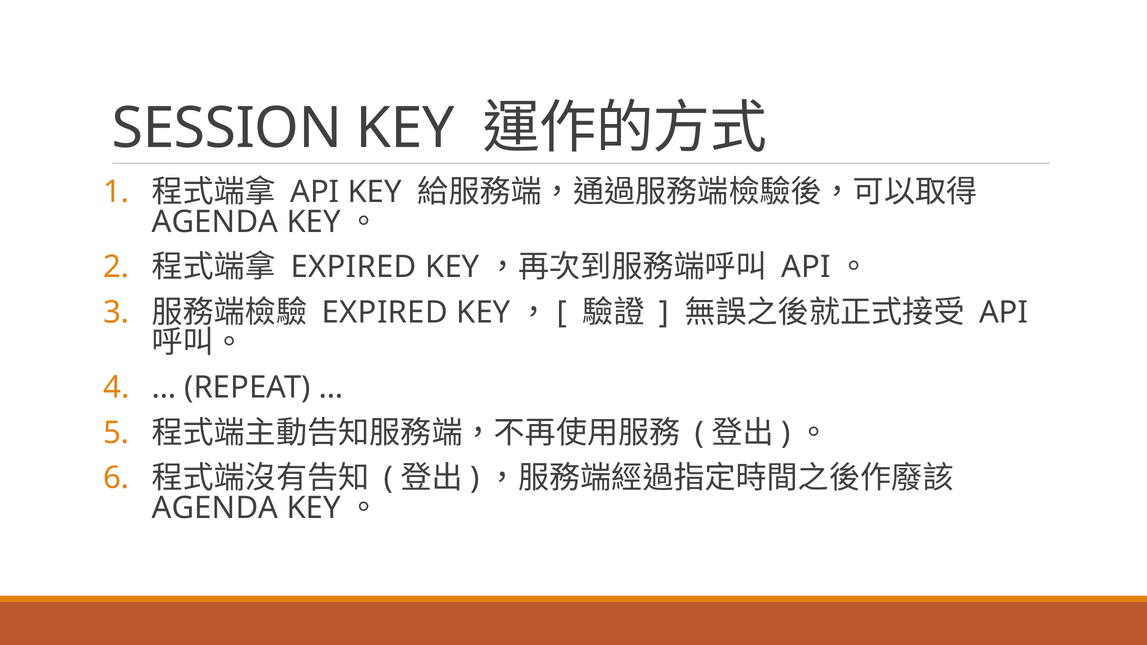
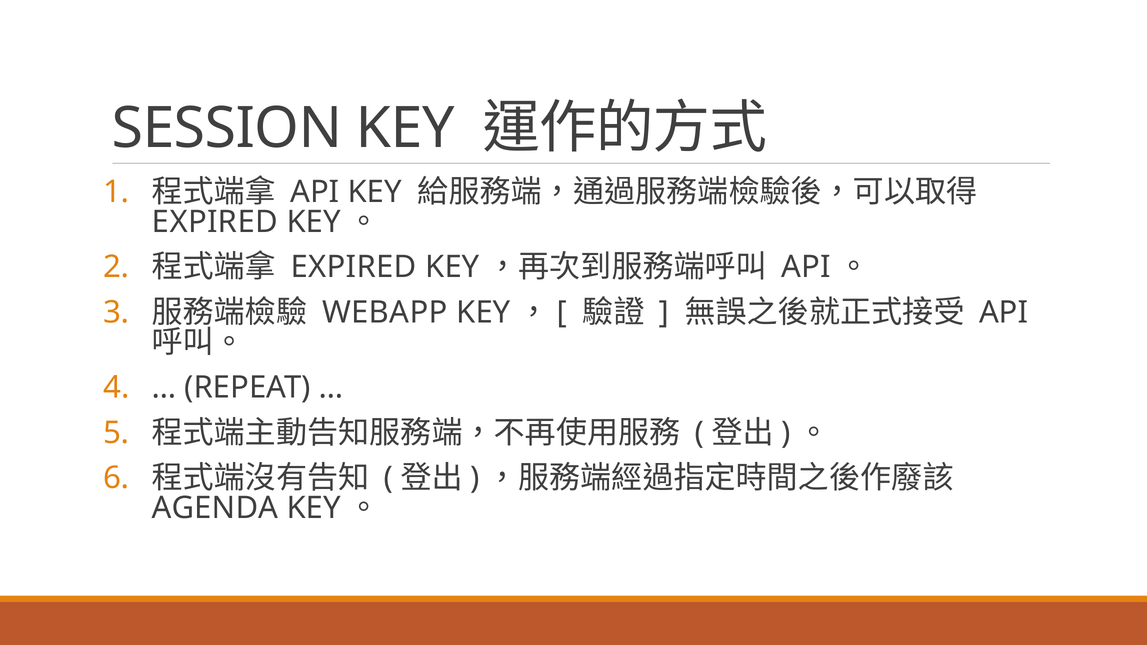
AGENDA at (215, 222): AGENDA -> EXPIRED
EXPIRED at (385, 312): EXPIRED -> WEBAPP
